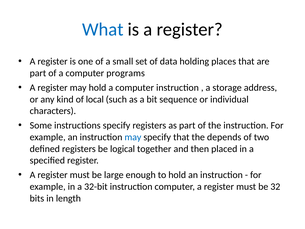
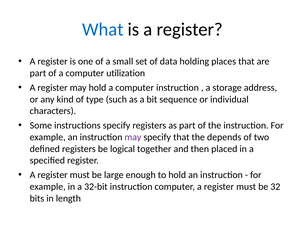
programs: programs -> utilization
local: local -> type
may at (133, 137) colour: blue -> purple
